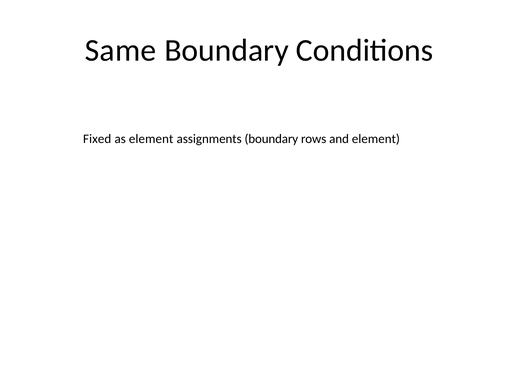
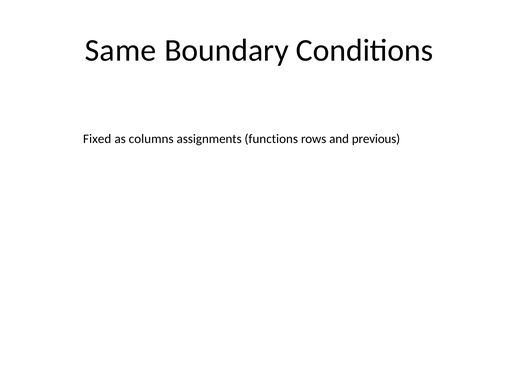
as element: element -> columns
assignments boundary: boundary -> functions
and element: element -> previous
